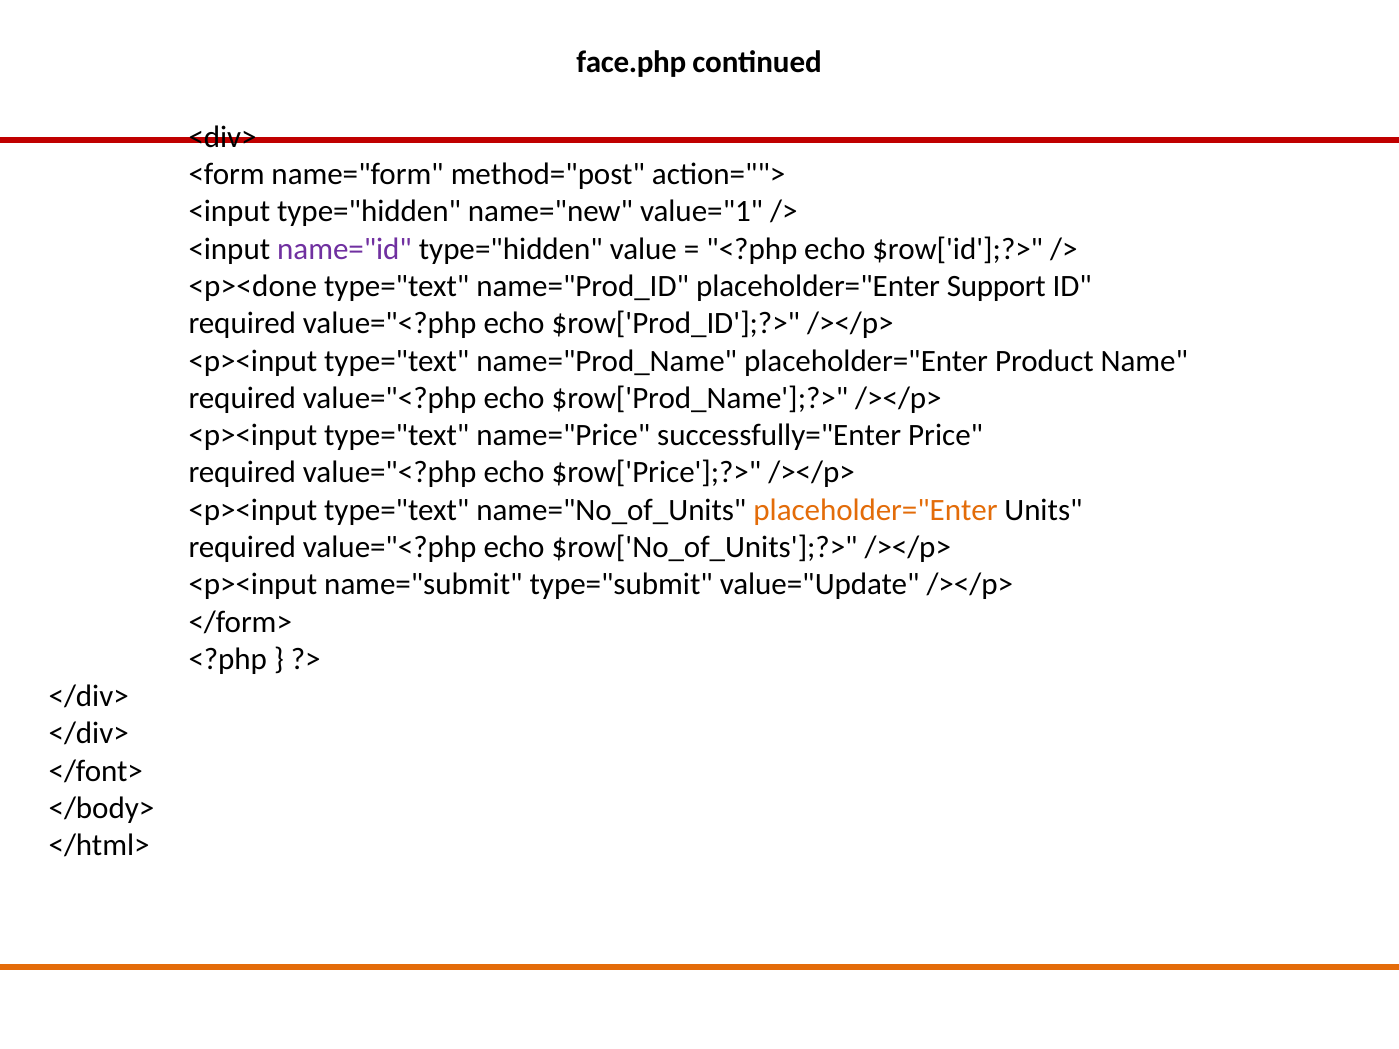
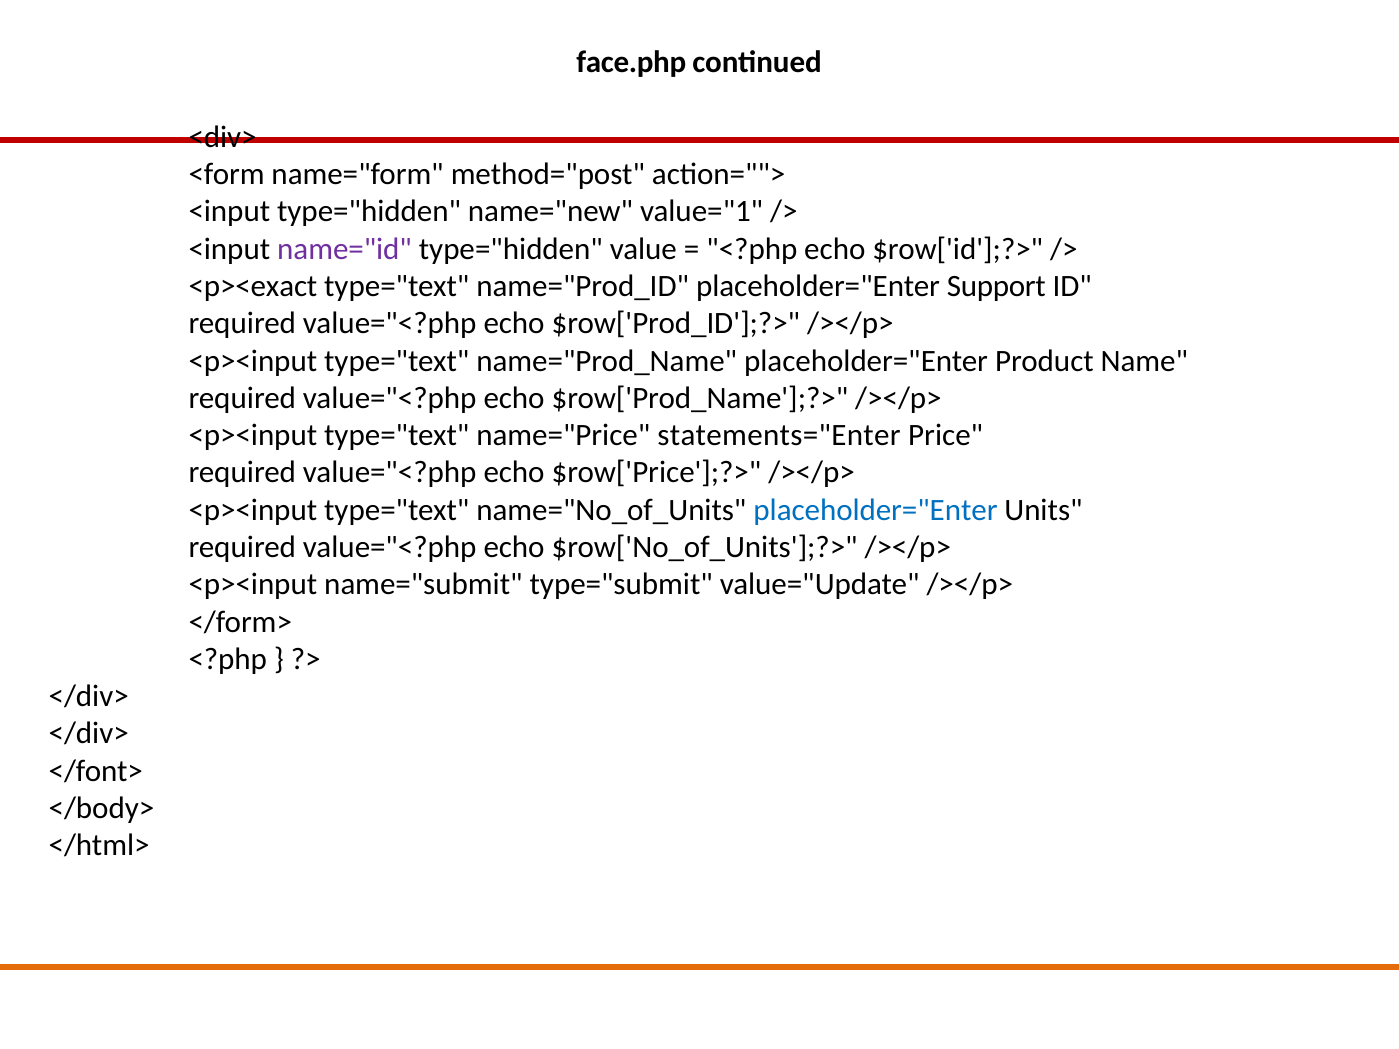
<p><done: <p><done -> <p><exact
successfully="Enter: successfully="Enter -> statements="Enter
placeholder="Enter at (876, 510) colour: orange -> blue
